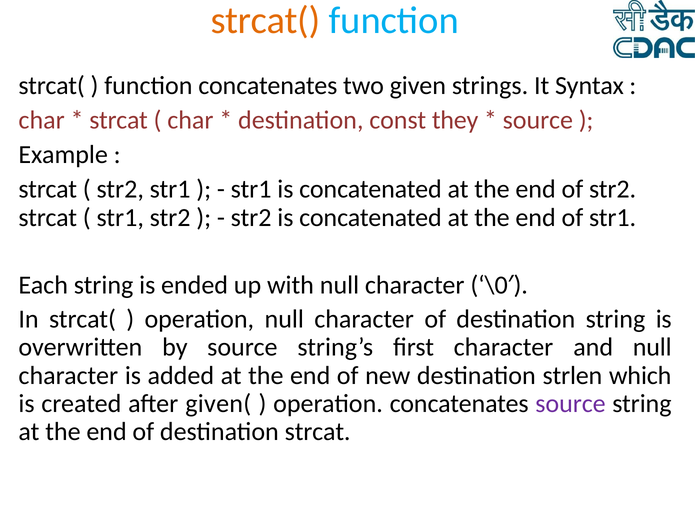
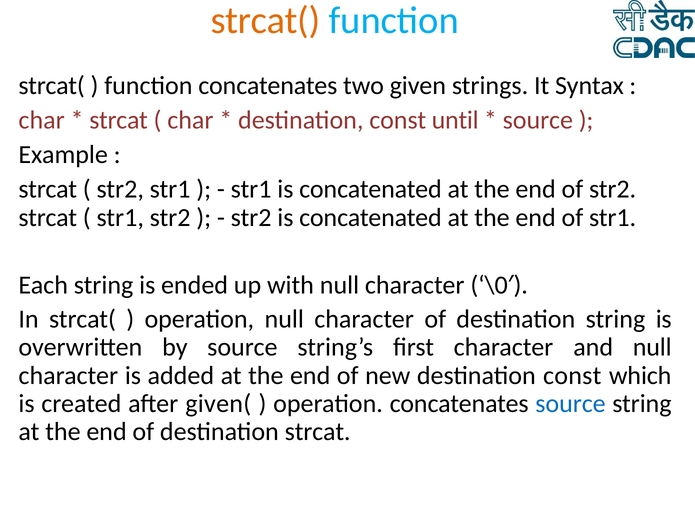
they: they -> until
new destination strlen: strlen -> const
source at (570, 404) colour: purple -> blue
